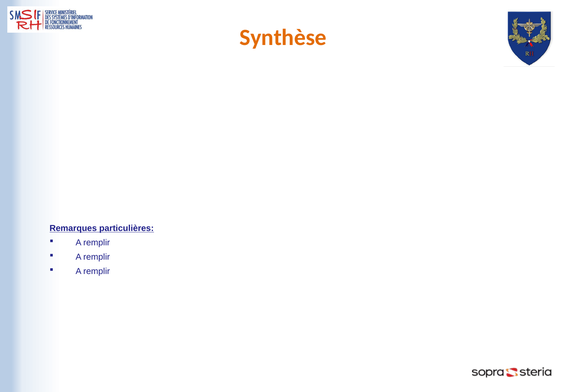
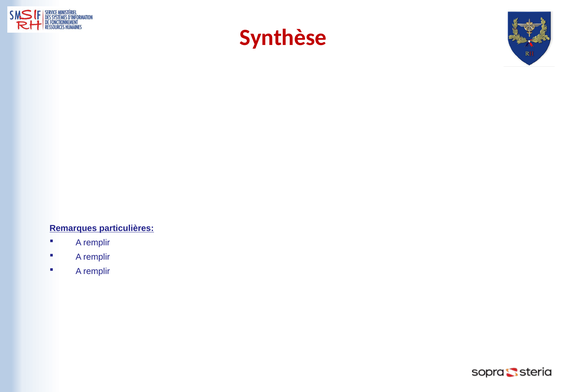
Synthèse colour: orange -> red
